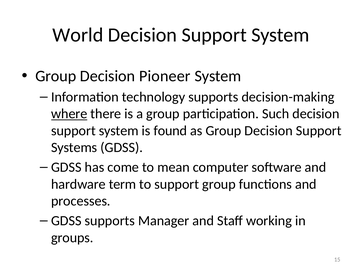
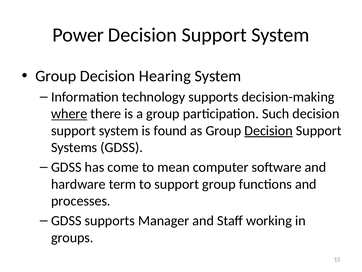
World: World -> Power
Pioneer: Pioneer -> Hearing
Decision at (269, 130) underline: none -> present
